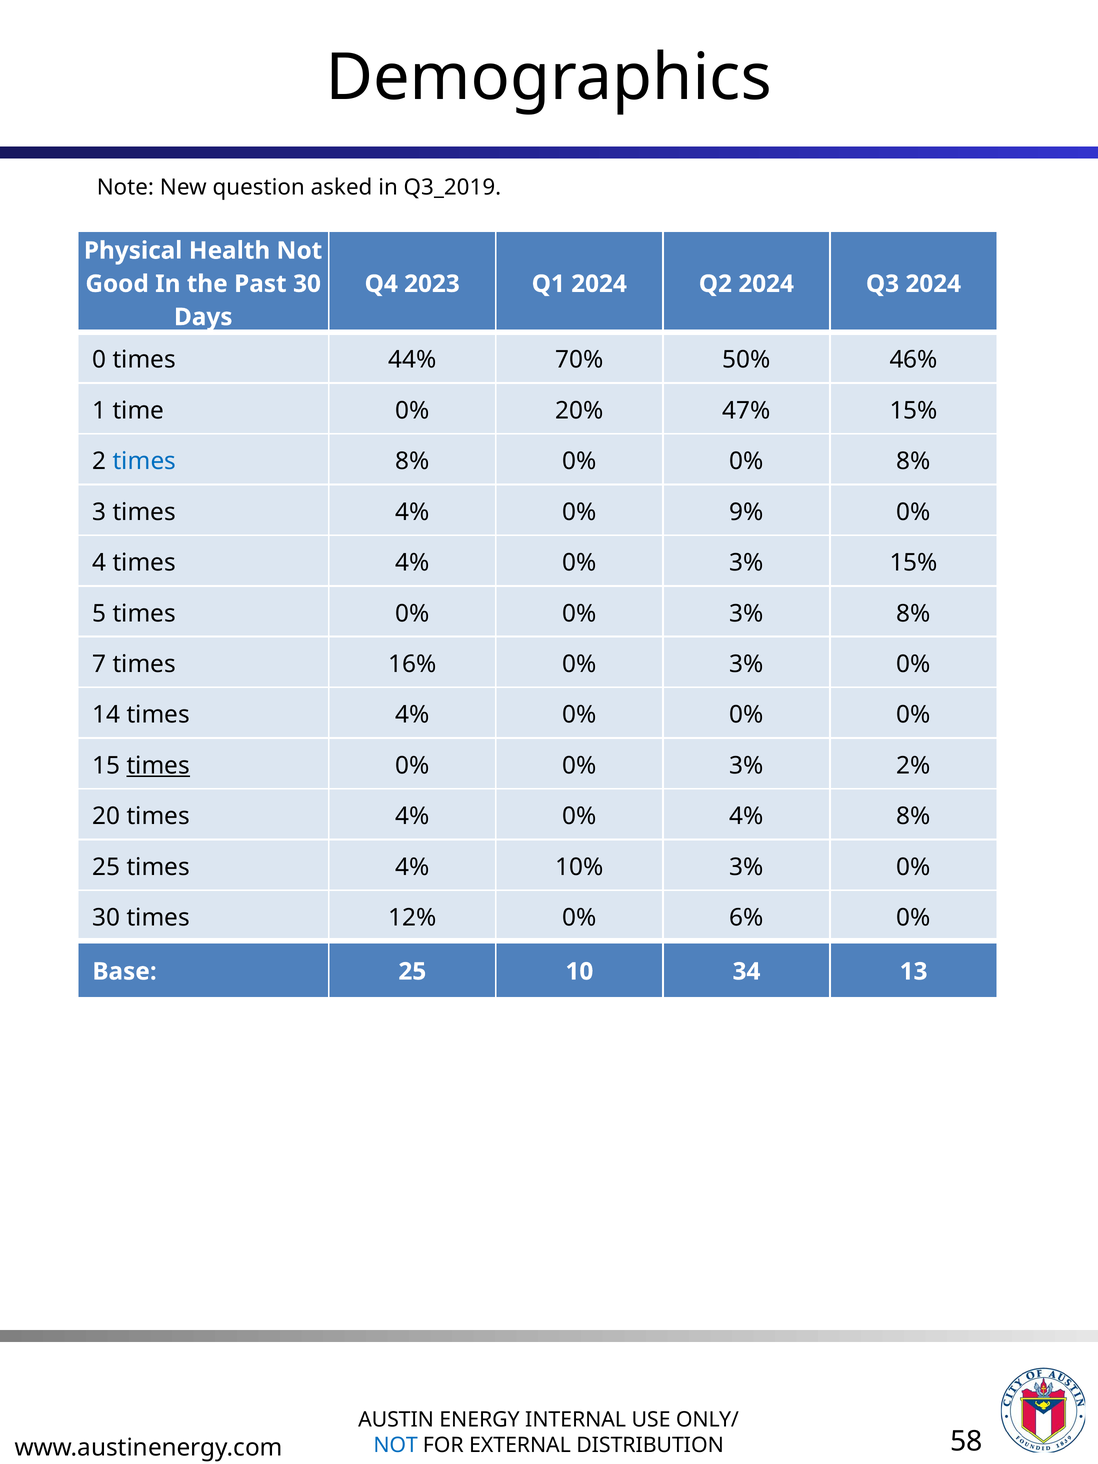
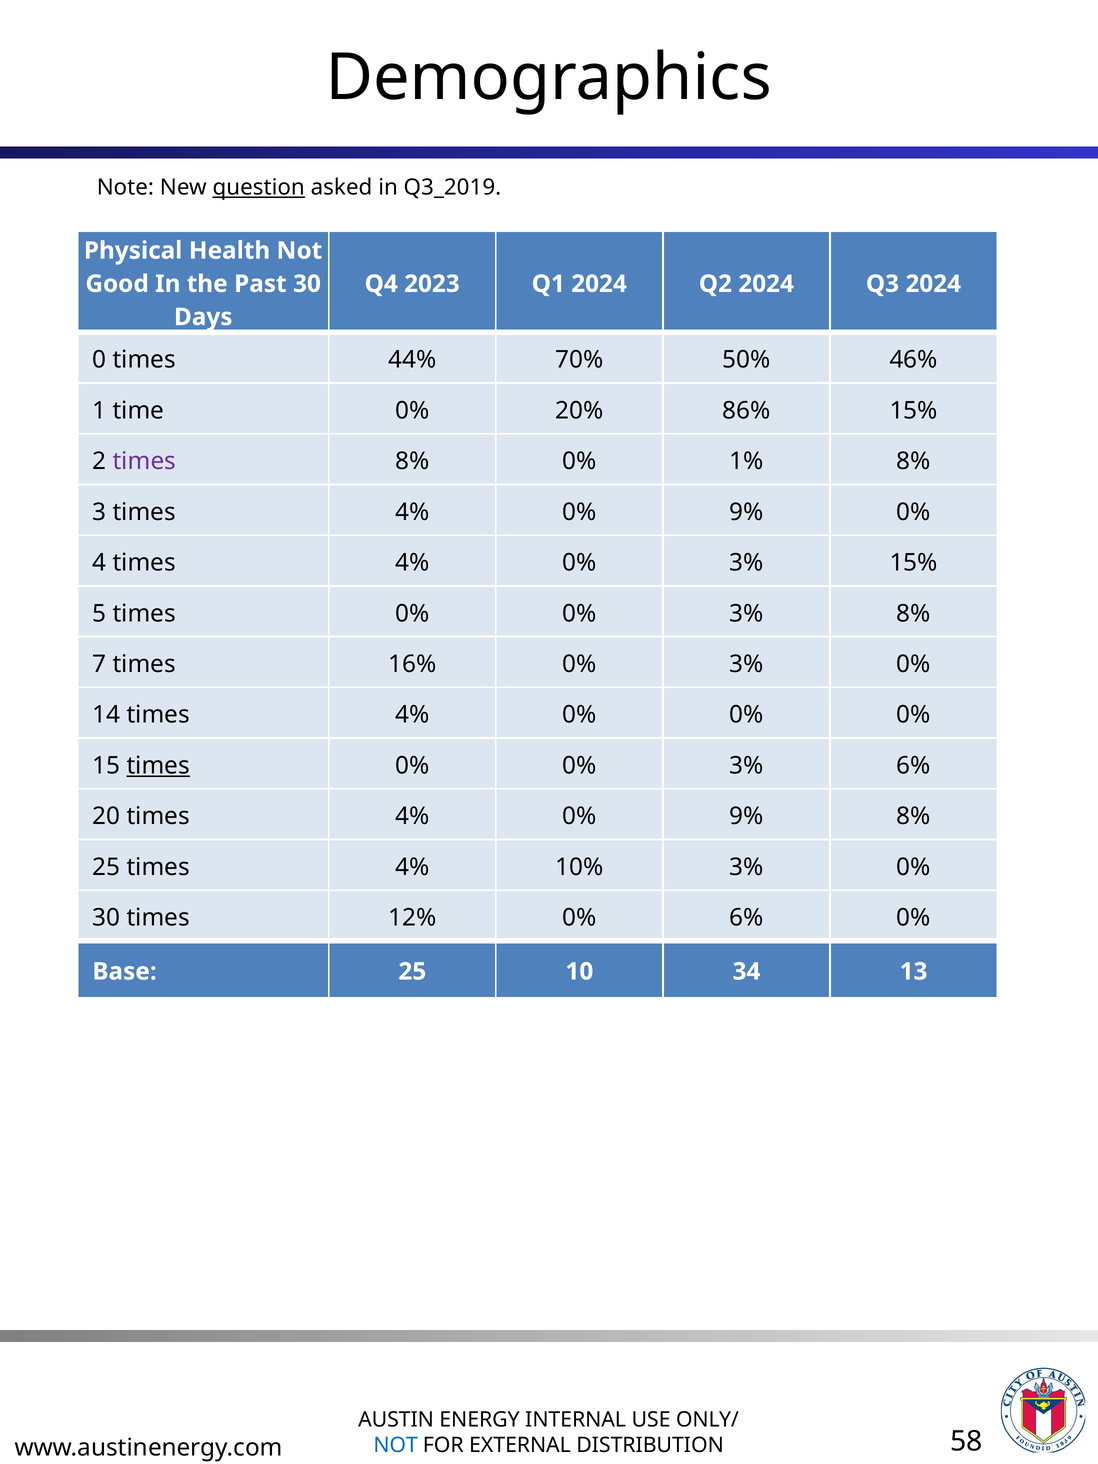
question underline: none -> present
47%: 47% -> 86%
times at (144, 461) colour: blue -> purple
8% 0% 0%: 0% -> 1%
3% 2%: 2% -> 6%
4% at (746, 816): 4% -> 9%
